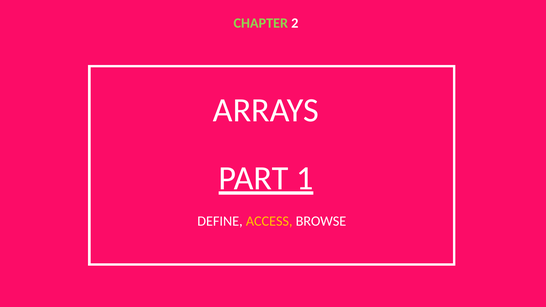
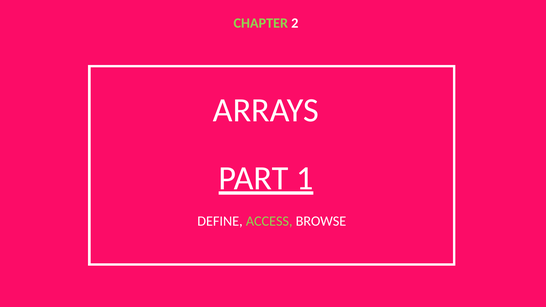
ACCESS colour: yellow -> light green
